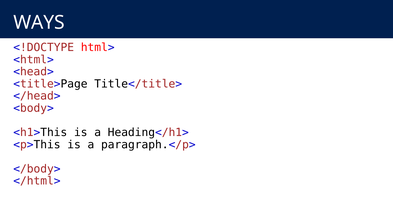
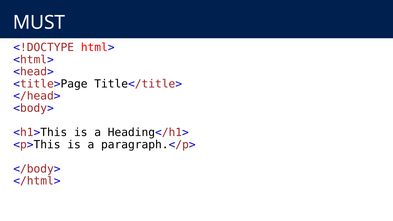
WAYS: WAYS -> MUST
